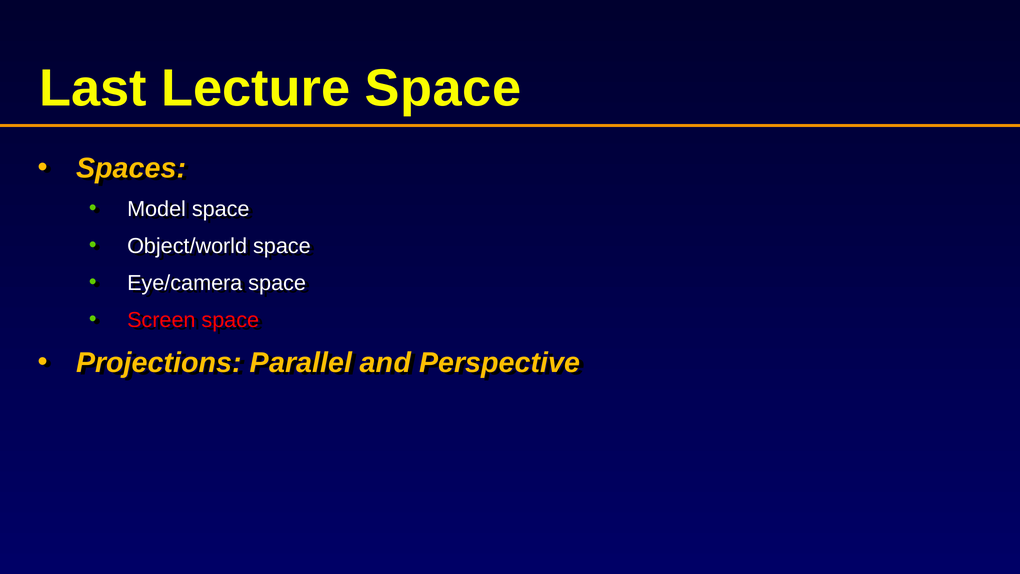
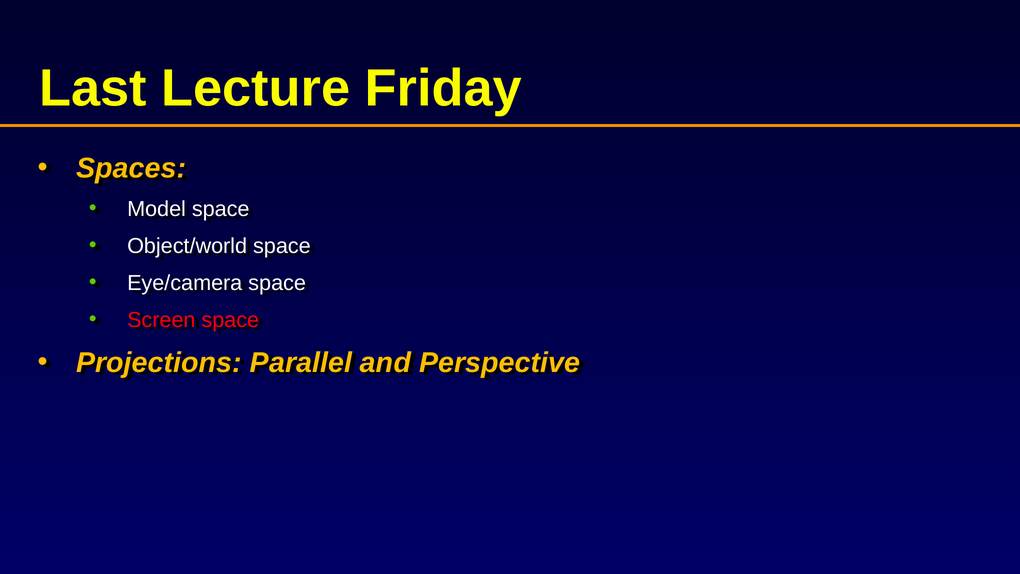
Lecture Space: Space -> Friday
